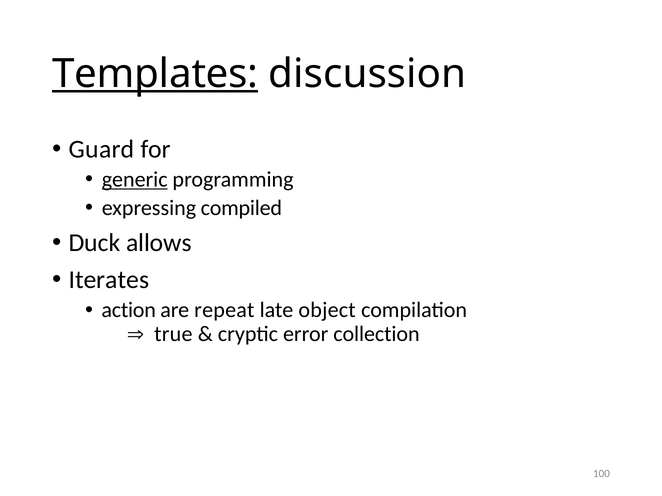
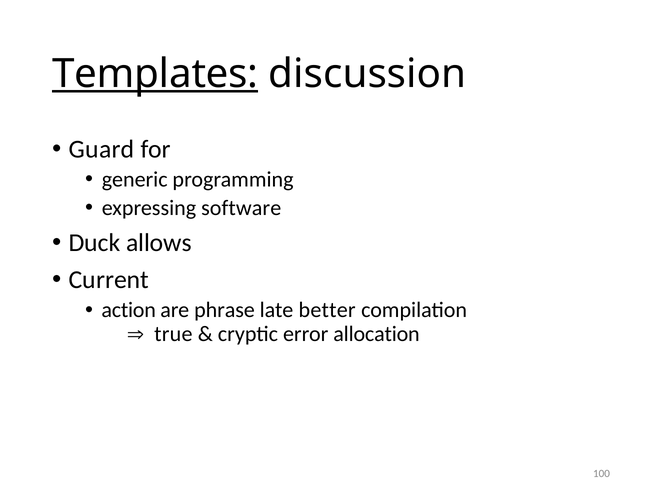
generic underline: present -> none
compiled: compiled -> software
Iterates: Iterates -> Current
repeat: repeat -> phrase
object: object -> better
collection: collection -> allocation
